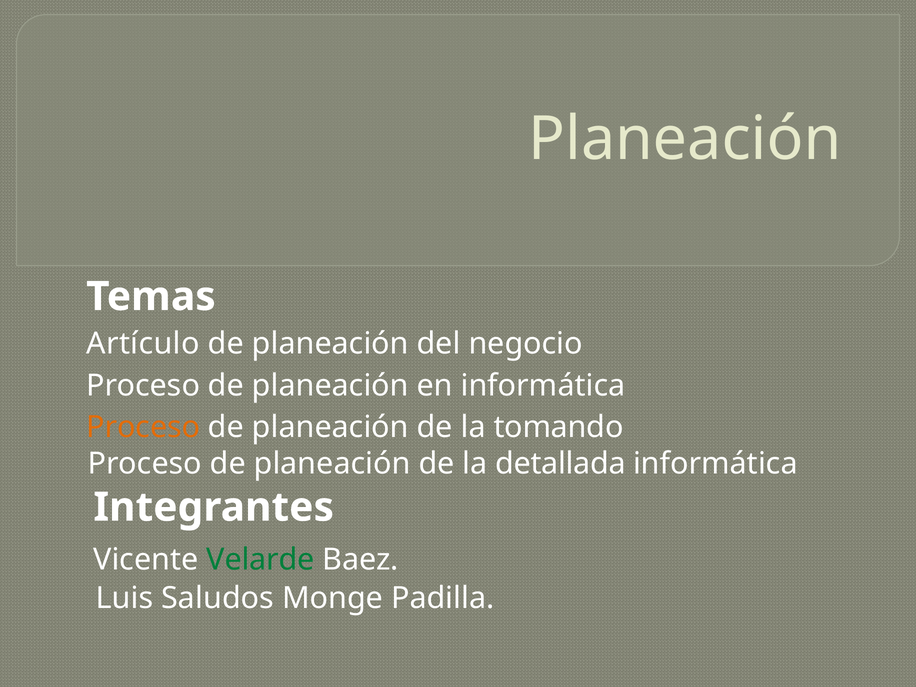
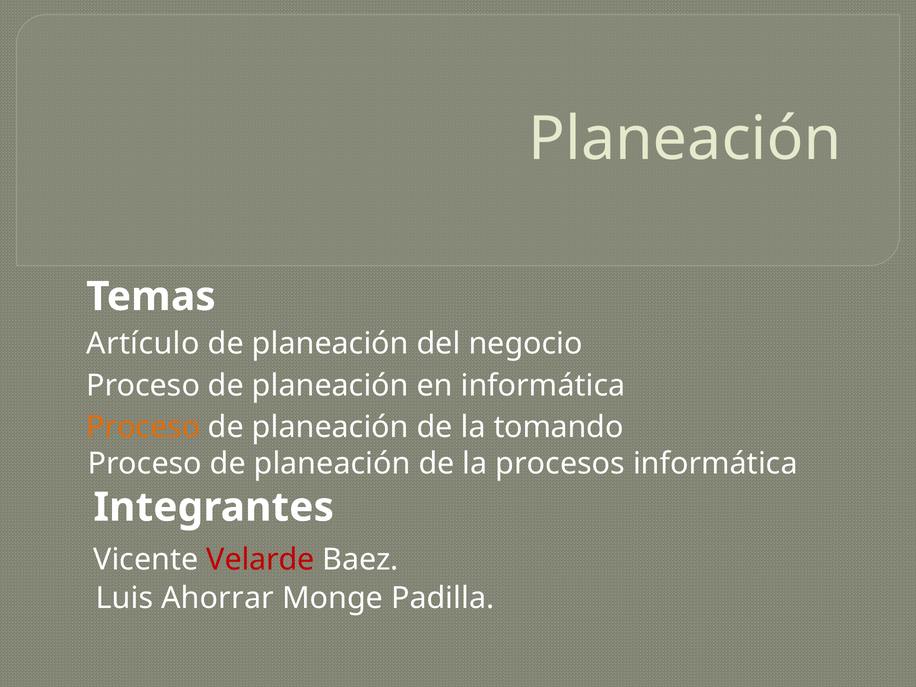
detallada: detallada -> procesos
Velarde colour: green -> red
Saludos: Saludos -> Ahorrar
